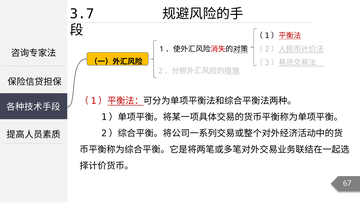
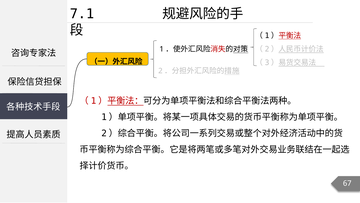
3.7: 3.7 -> 7.1
